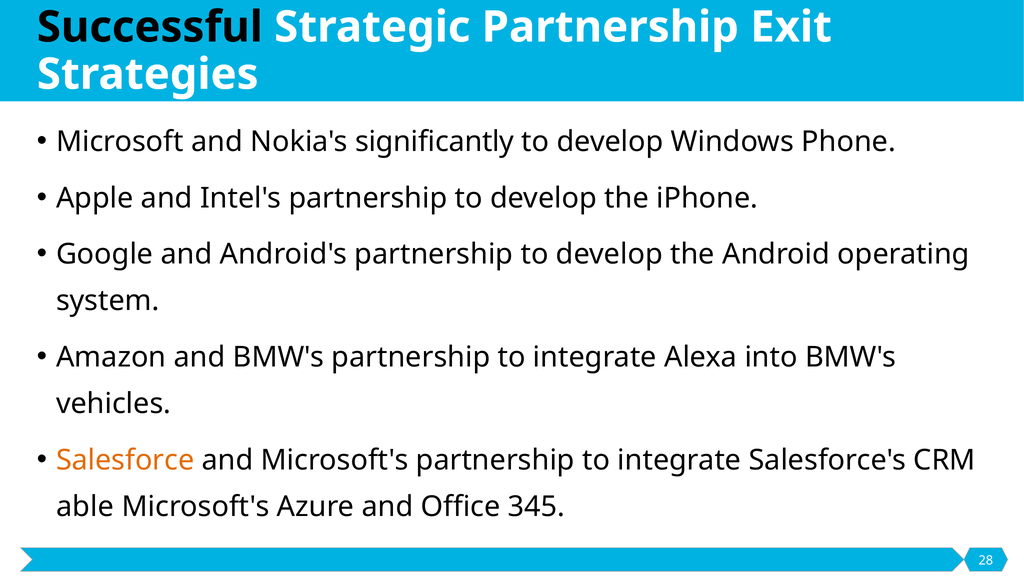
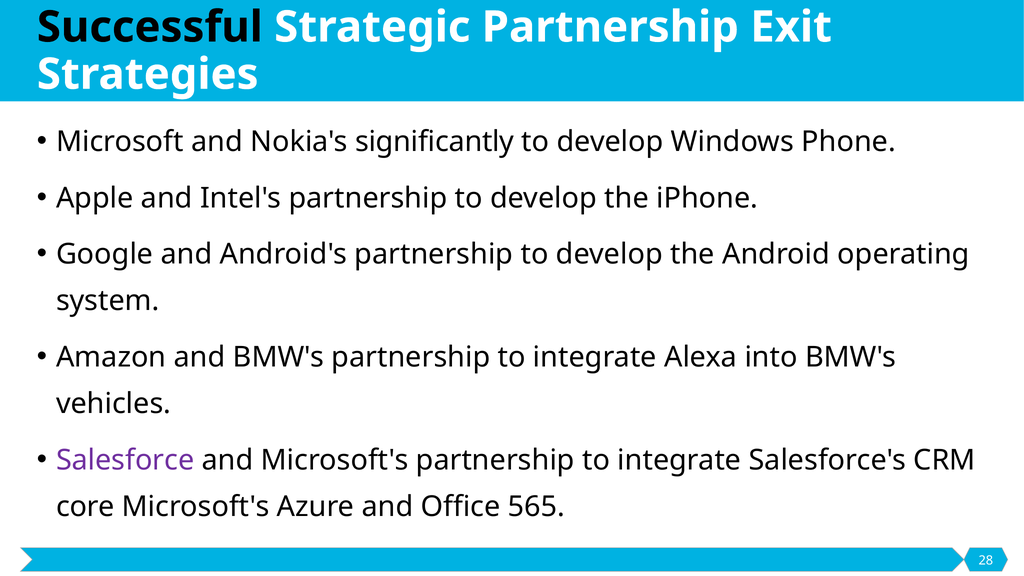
Salesforce colour: orange -> purple
able: able -> core
345: 345 -> 565
